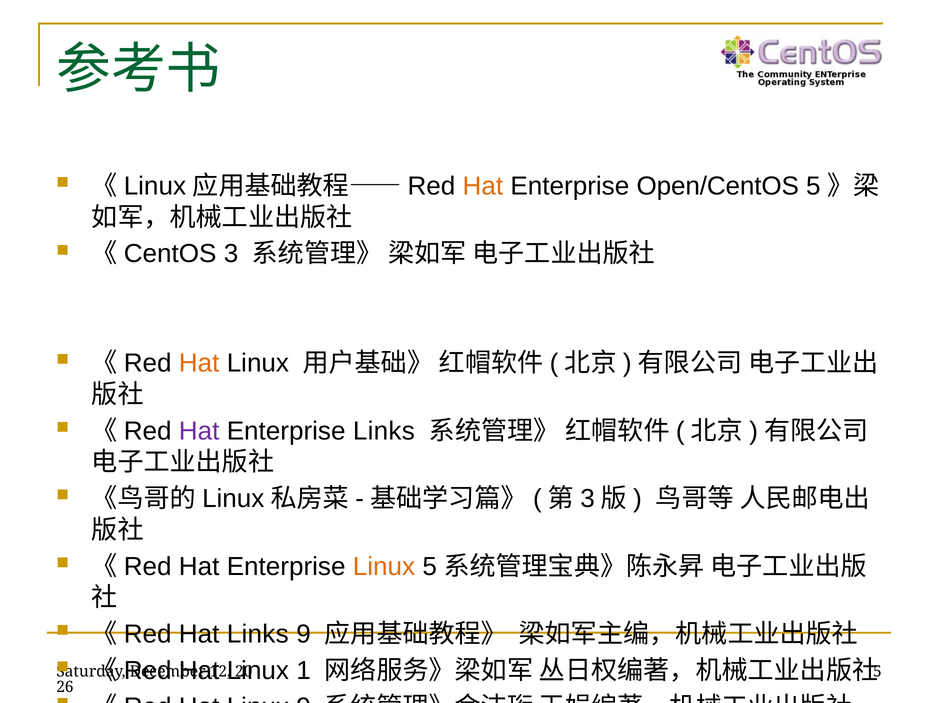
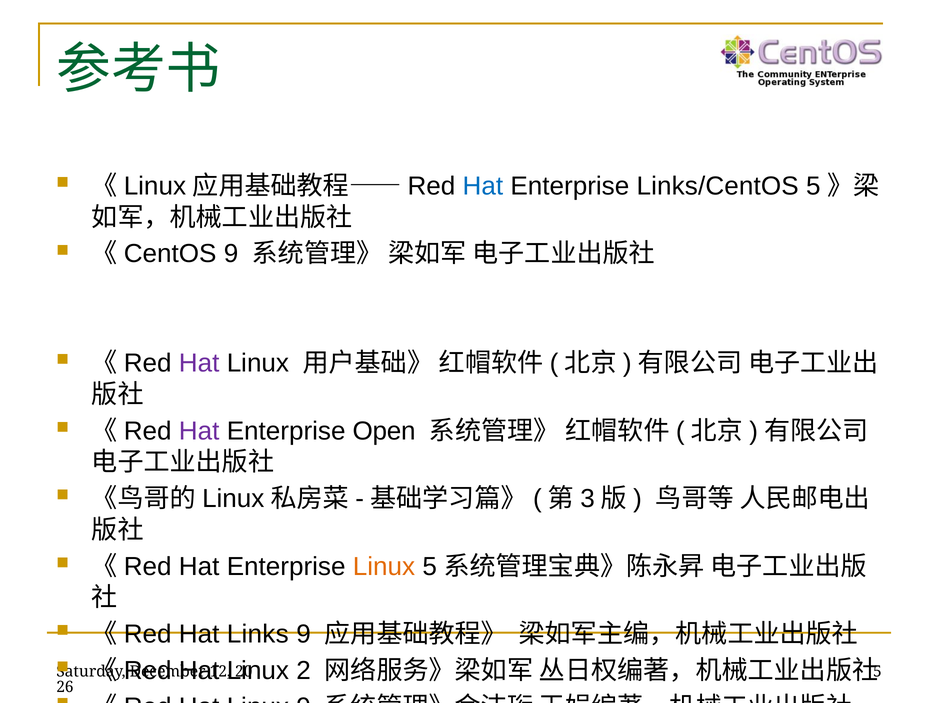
Hat at (483, 186) colour: orange -> blue
Open/CentOS: Open/CentOS -> Links/CentOS
《CentOS 3: 3 -> 9
Hat at (199, 364) colour: orange -> purple
Enterprise Links: Links -> Open
1: 1 -> 2
